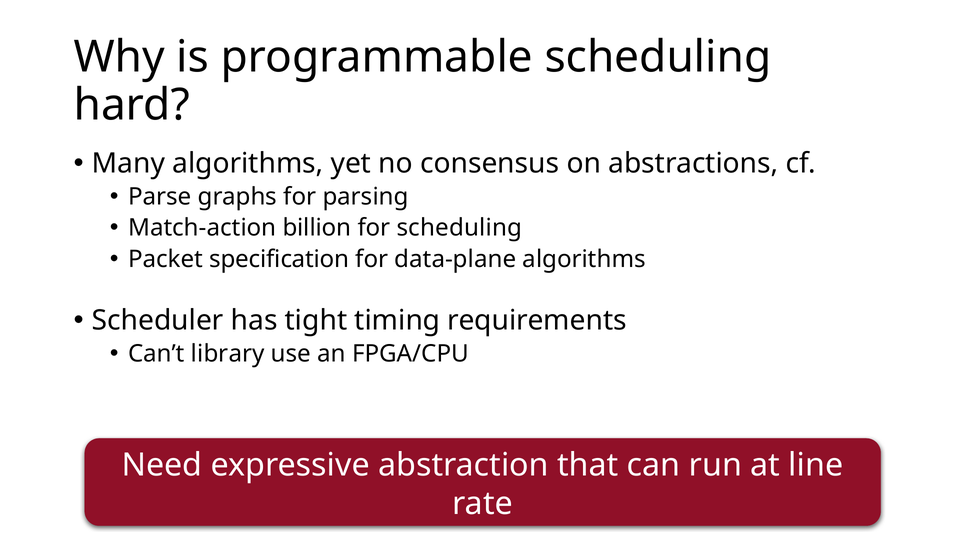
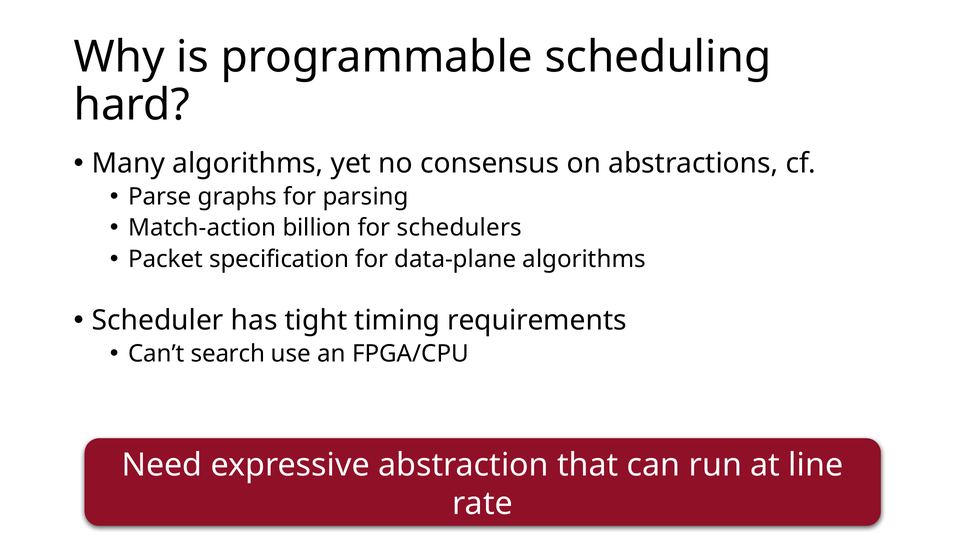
for scheduling: scheduling -> schedulers
library: library -> search
